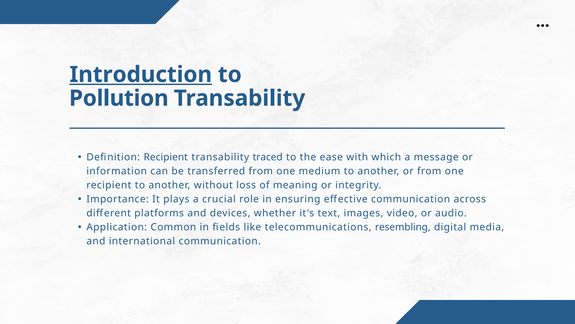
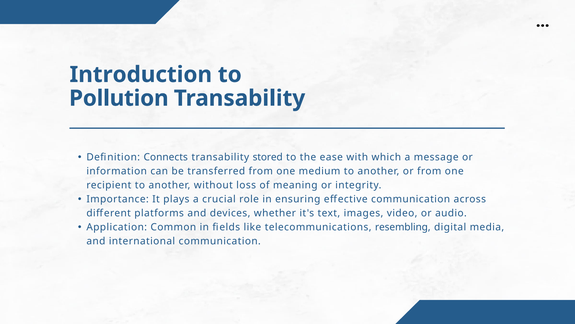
Introduction underline: present -> none
Definition Recipient: Recipient -> Connects
traced: traced -> stored
